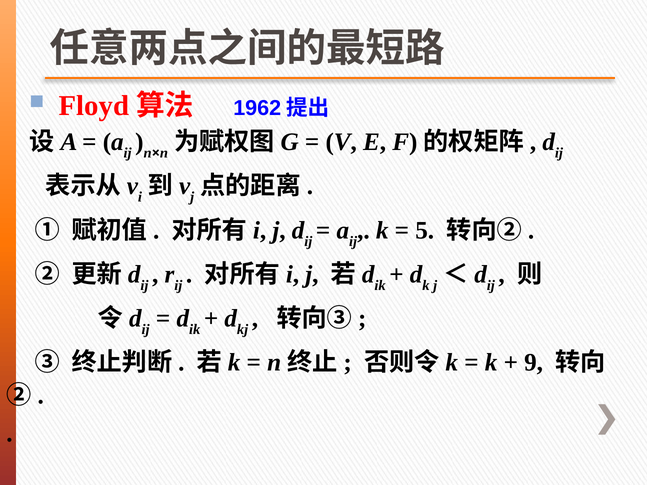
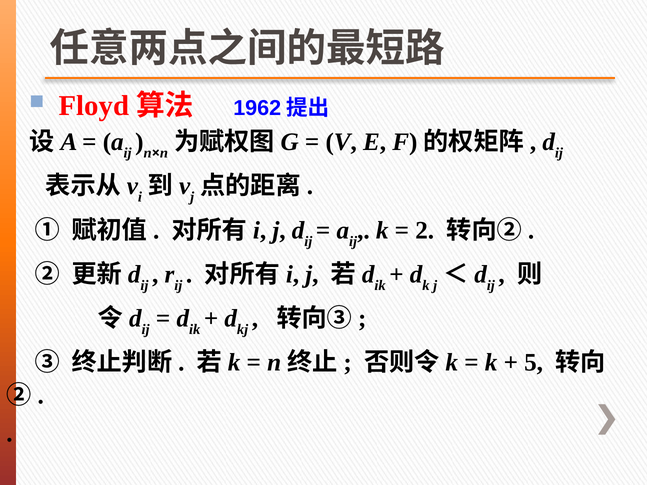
5: 5 -> 2
9: 9 -> 5
